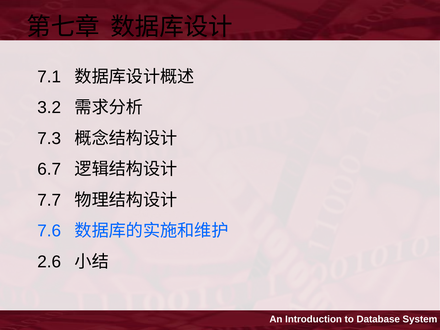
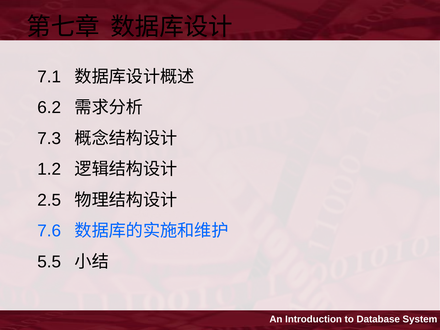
3.2: 3.2 -> 6.2
6.7: 6.7 -> 1.2
7.7: 7.7 -> 2.5
2.6: 2.6 -> 5.5
